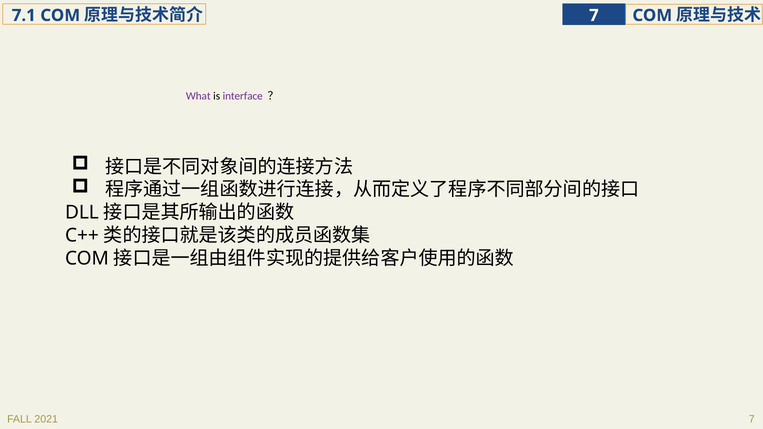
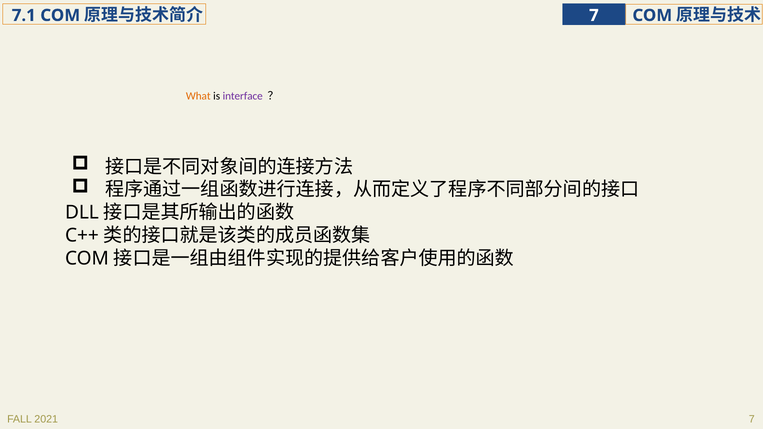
What colour: purple -> orange
